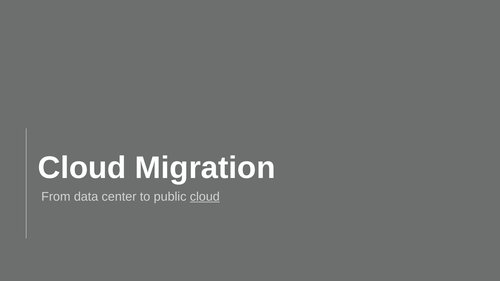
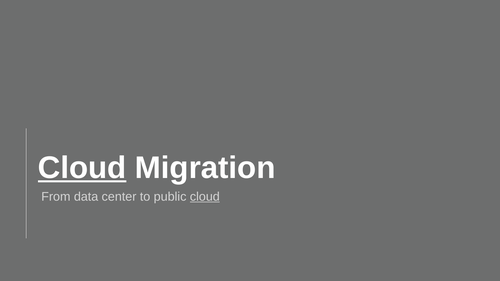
Cloud at (82, 168) underline: none -> present
